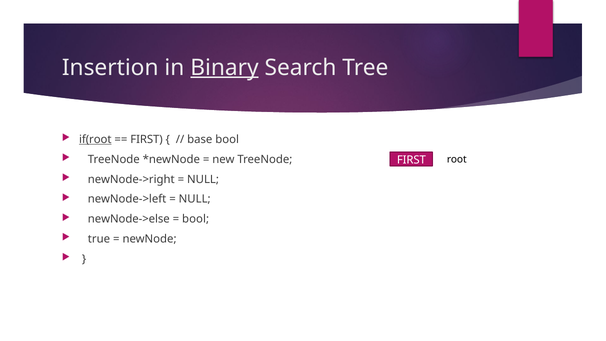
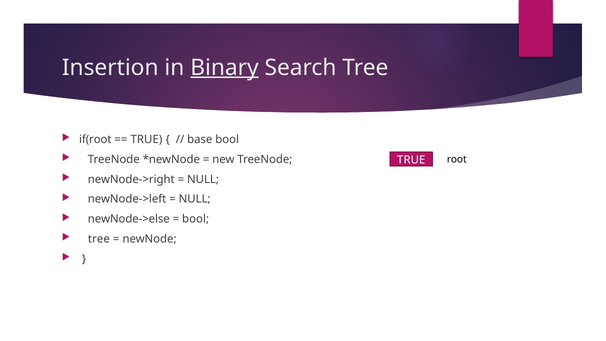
if(root underline: present -> none
FIRST at (147, 139): FIRST -> TRUE
FIRST at (411, 160): FIRST -> TRUE
true at (99, 239): true -> tree
